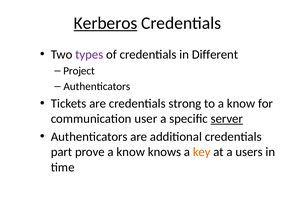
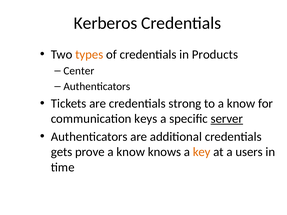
Kerberos underline: present -> none
types colour: purple -> orange
Different: Different -> Products
Project: Project -> Center
user: user -> keys
part: part -> gets
